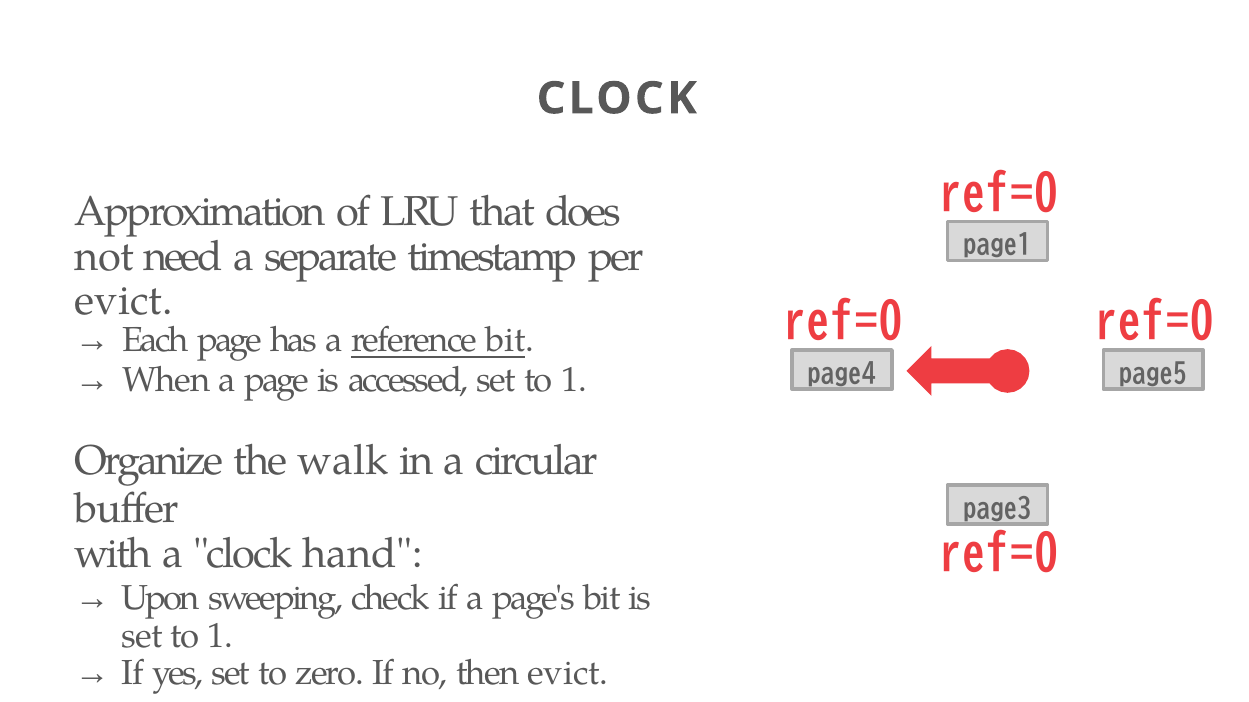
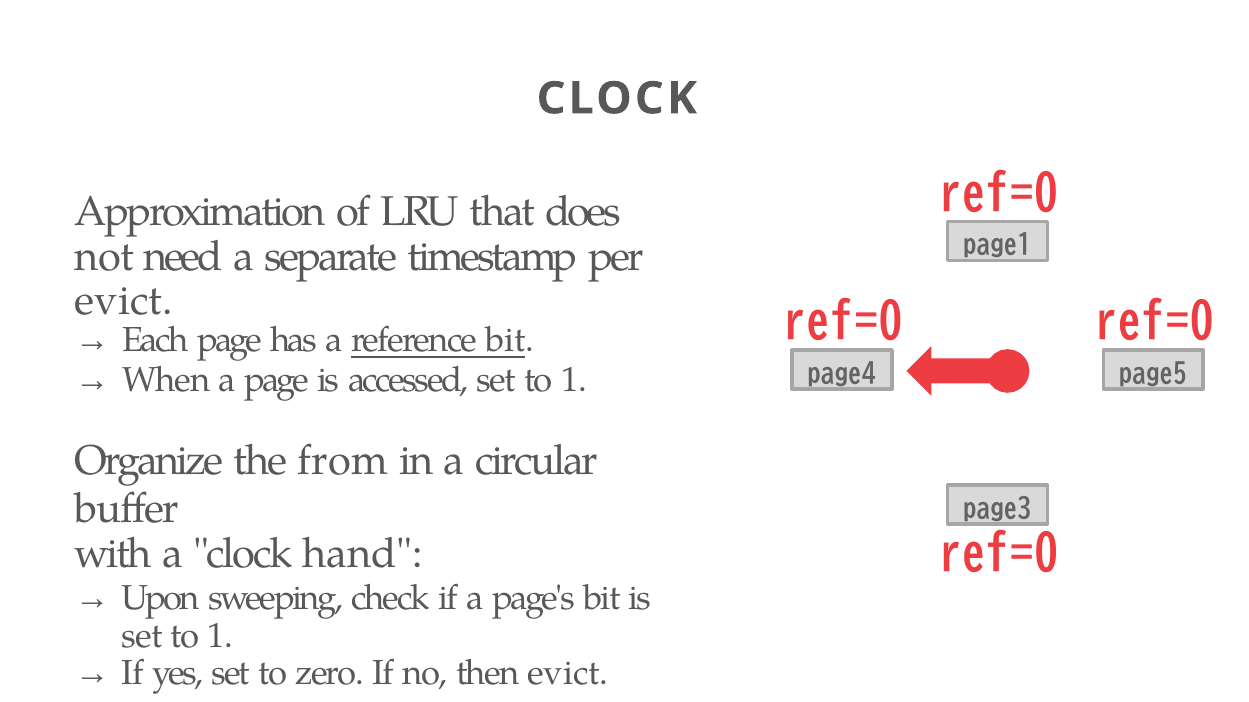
walk: walk -> from
